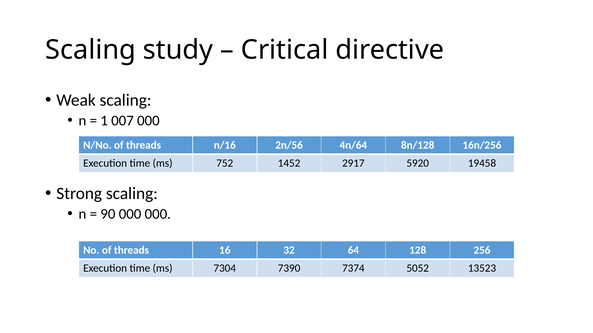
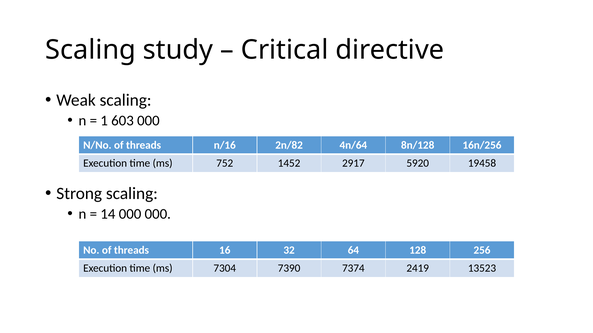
007: 007 -> 603
2n/56: 2n/56 -> 2n/82
90: 90 -> 14
5052: 5052 -> 2419
